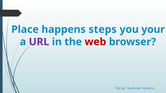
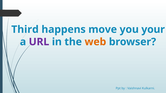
Place: Place -> Third
steps: steps -> move
web colour: red -> orange
